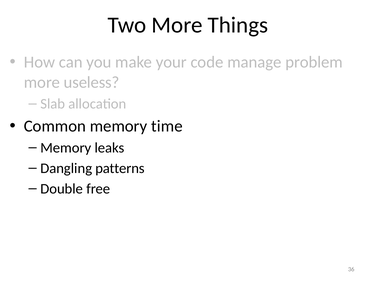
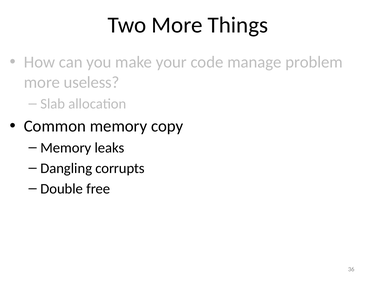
time: time -> copy
patterns: patterns -> corrupts
